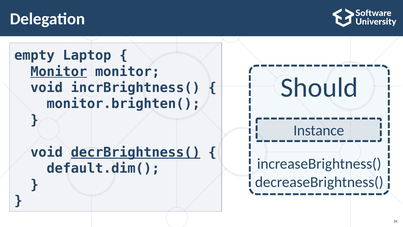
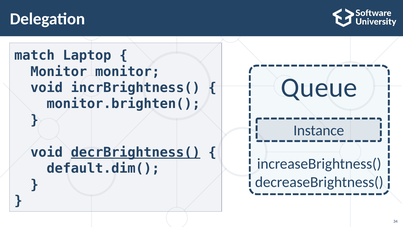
empty: empty -> match
Monitor at (59, 71) underline: present -> none
Should: Should -> Queue
